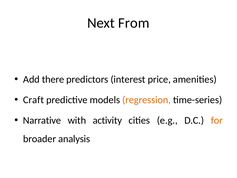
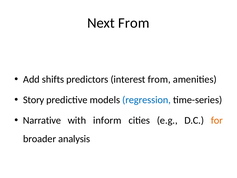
there: there -> shifts
interest price: price -> from
Craft: Craft -> Story
regression colour: orange -> blue
activity: activity -> inform
